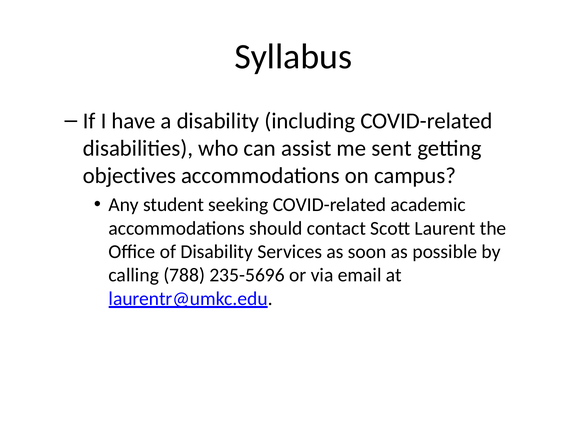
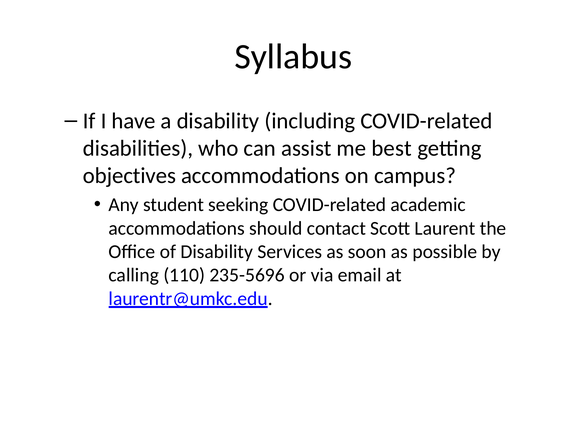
sent: sent -> best
788: 788 -> 110
